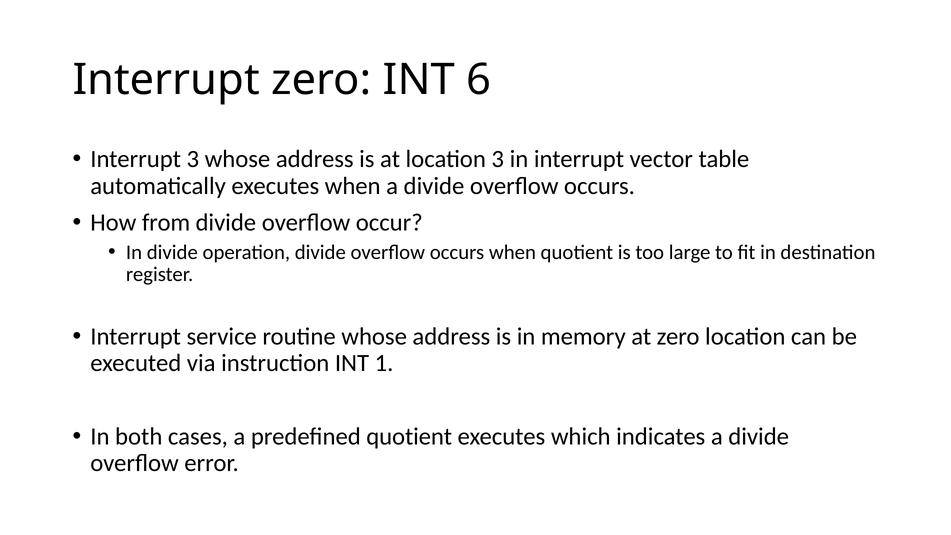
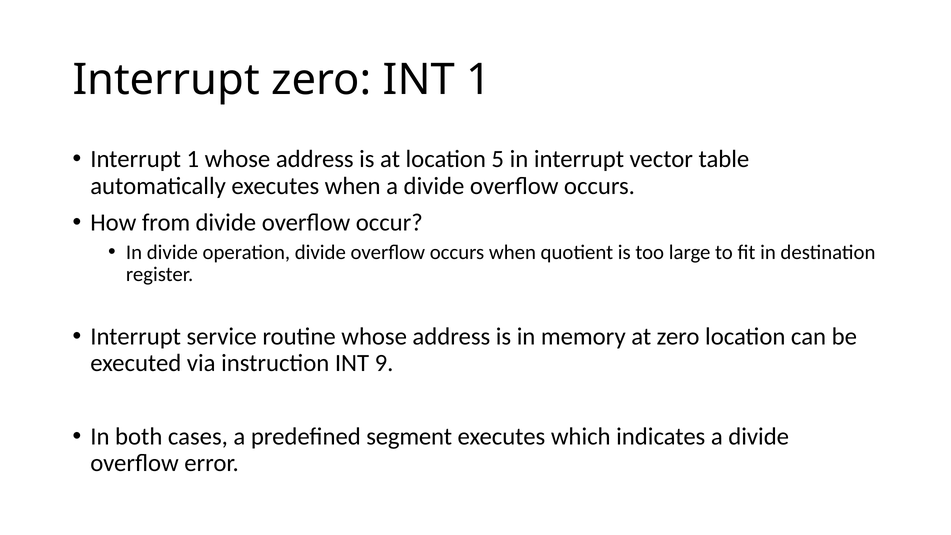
INT 6: 6 -> 1
Interrupt 3: 3 -> 1
location 3: 3 -> 5
1: 1 -> 9
predefined quotient: quotient -> segment
